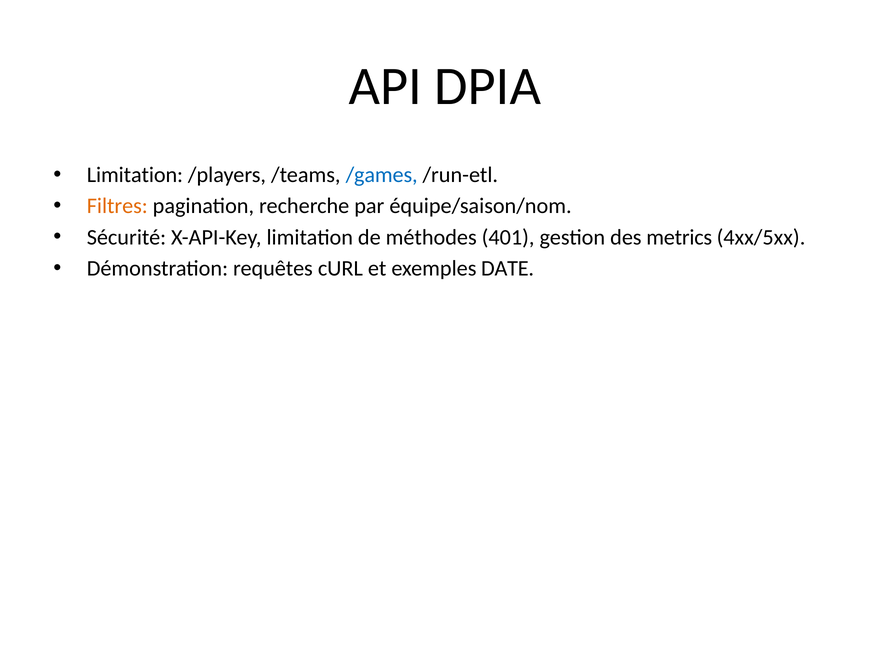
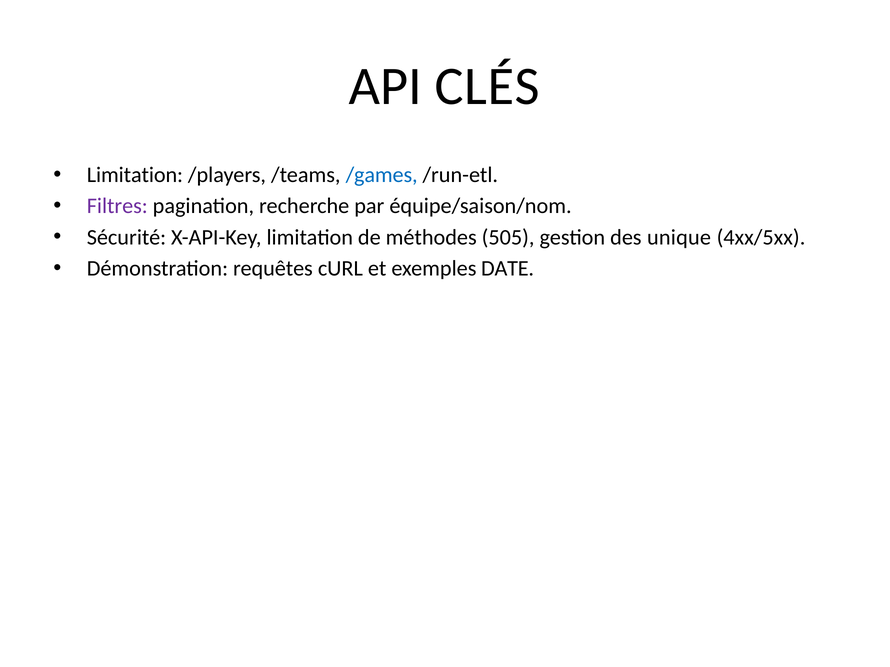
DPIA: DPIA -> CLÉS
Filtres colour: orange -> purple
401: 401 -> 505
metrics: metrics -> unique
